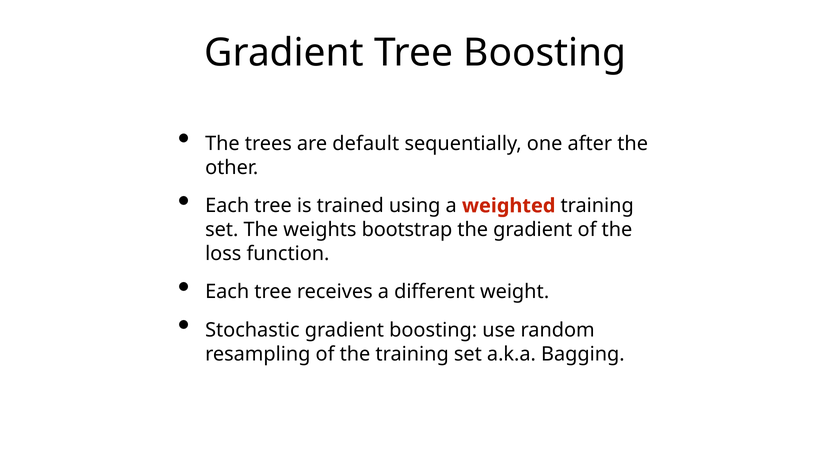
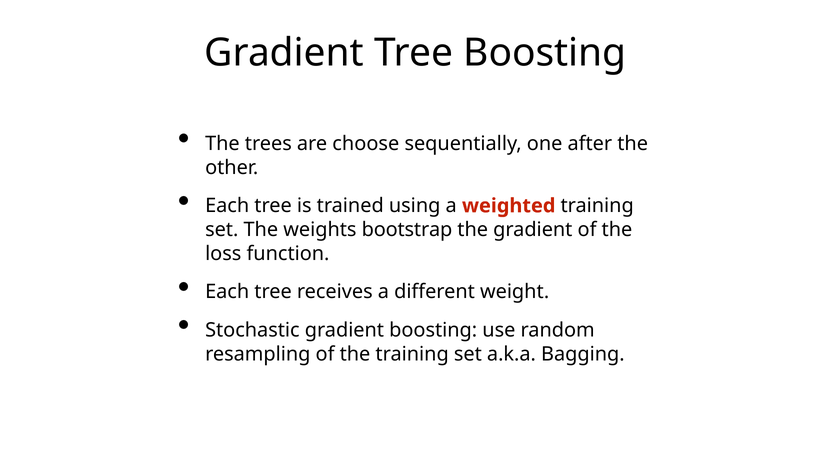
default: default -> choose
